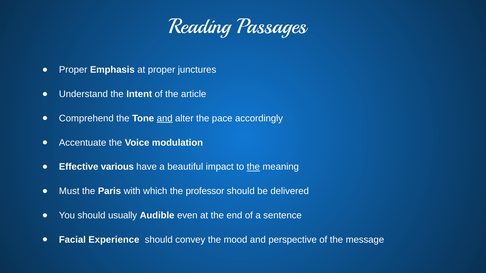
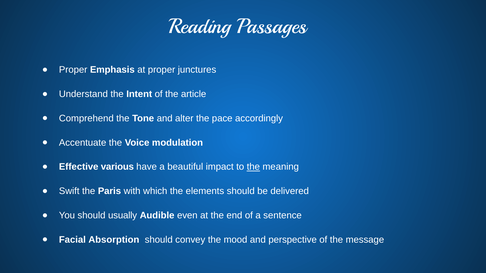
and at (165, 119) underline: present -> none
Must: Must -> Swift
professor: professor -> elements
Experience: Experience -> Absorption
